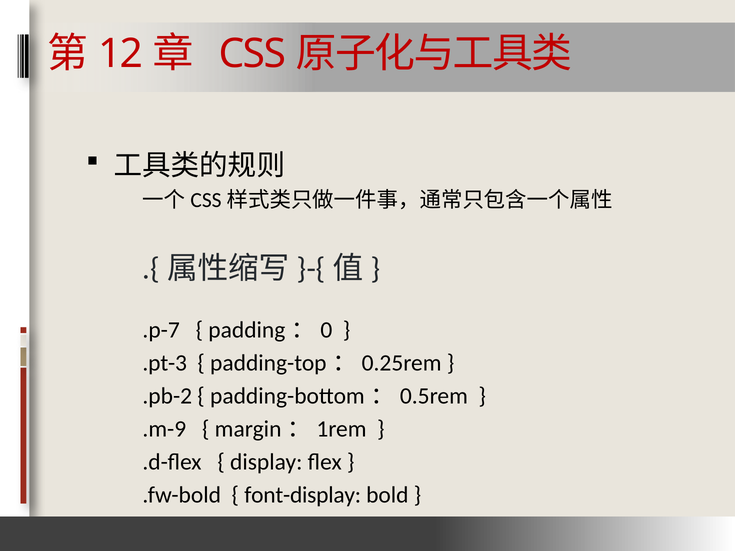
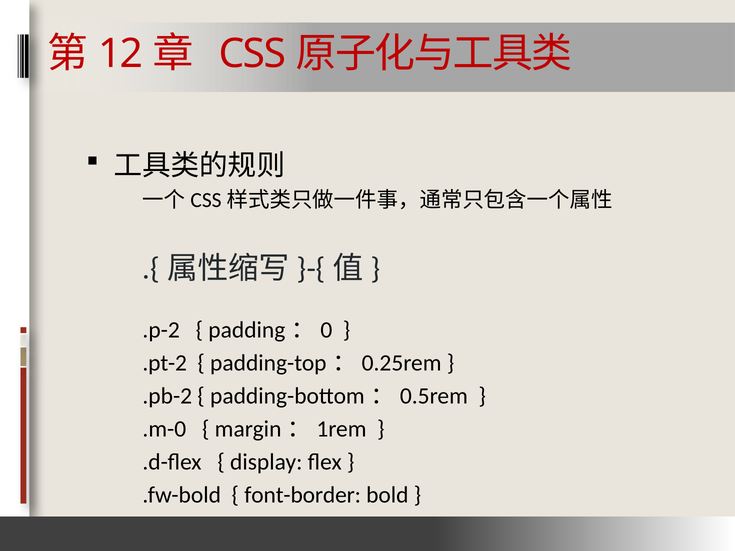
.p-7: .p-7 -> .p-2
.pt-3: .pt-3 -> .pt-2
.m-9: .m-9 -> .m-0
font-display: font-display -> font-border
